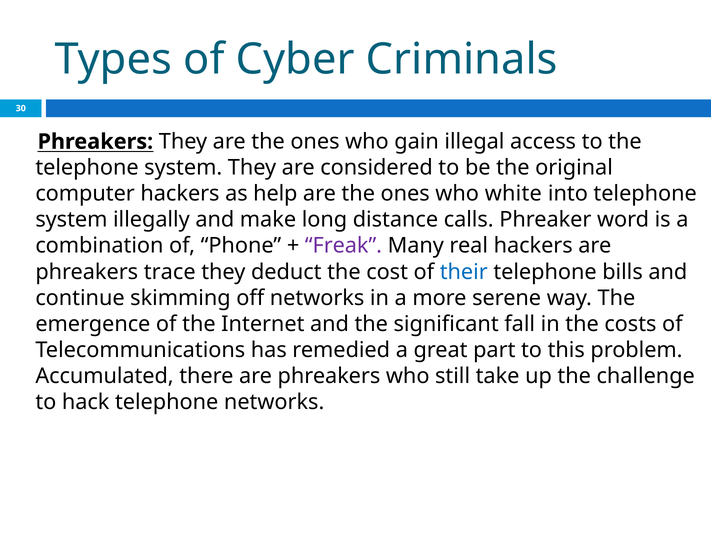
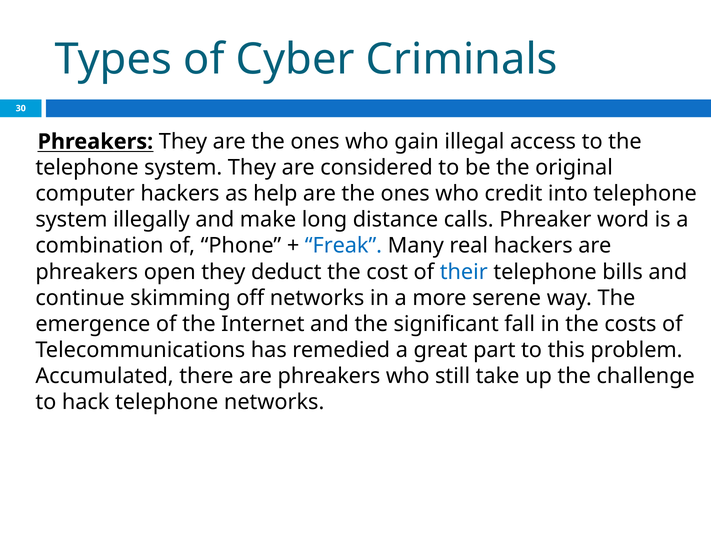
white: white -> credit
Freak colour: purple -> blue
trace: trace -> open
